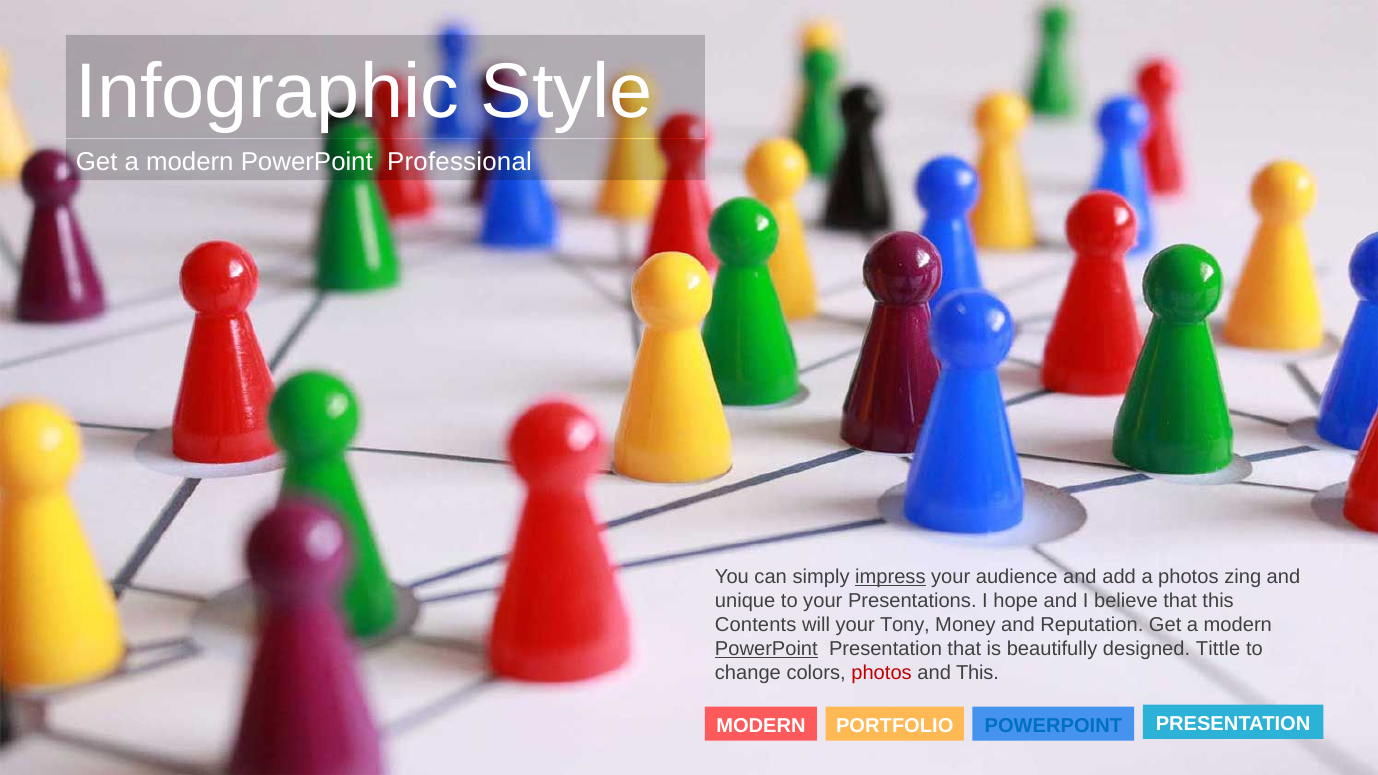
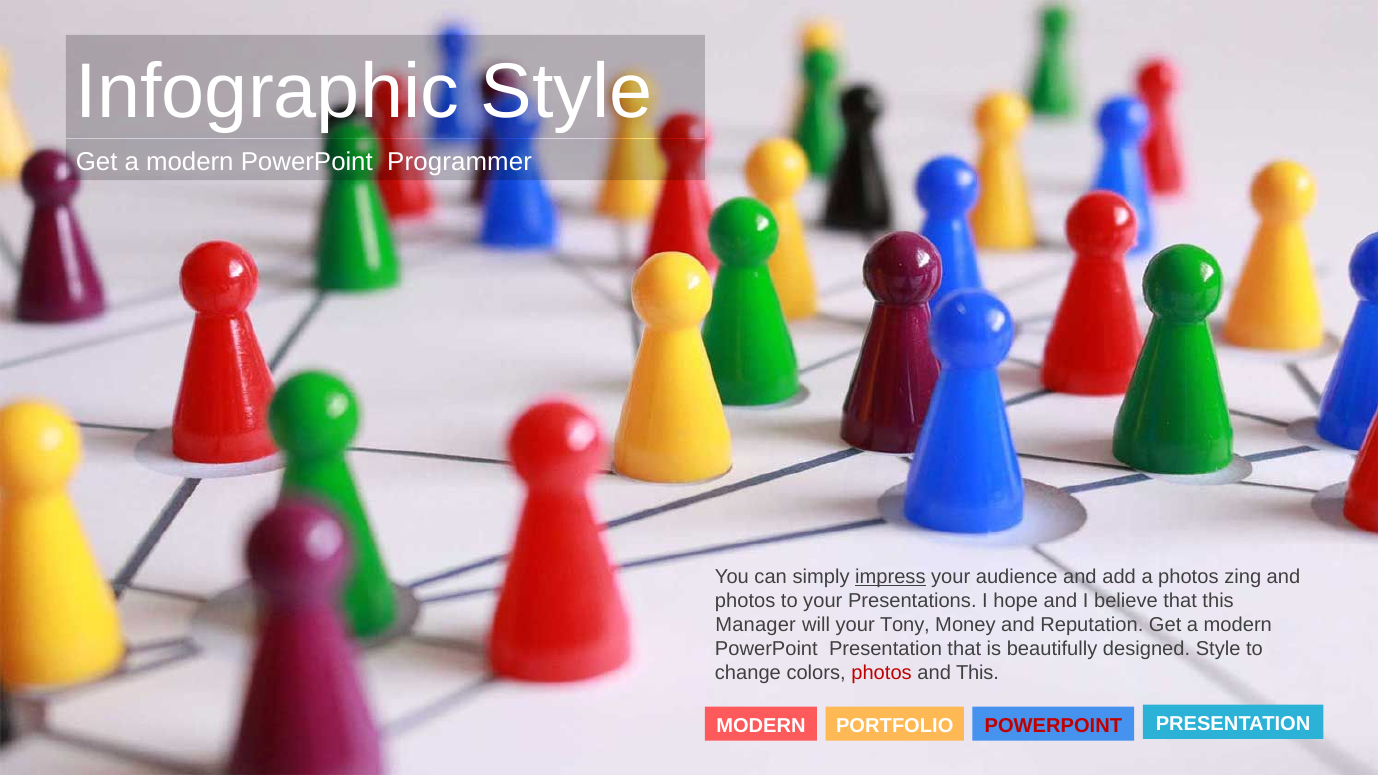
Professional: Professional -> Programmer
unique at (745, 601): unique -> photos
Contents: Contents -> Manager
PowerPoint at (766, 649) underline: present -> none
designed Tittle: Tittle -> Style
POWERPOINT at (1053, 726) colour: blue -> red
